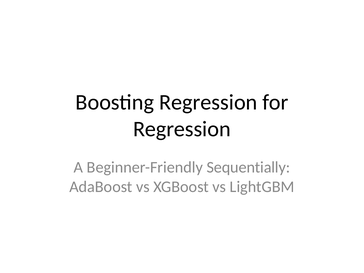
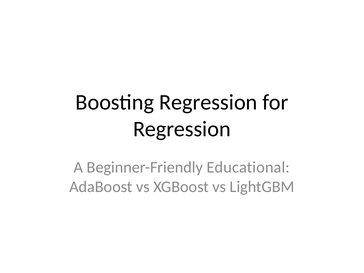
Sequentially: Sequentially -> Educational
